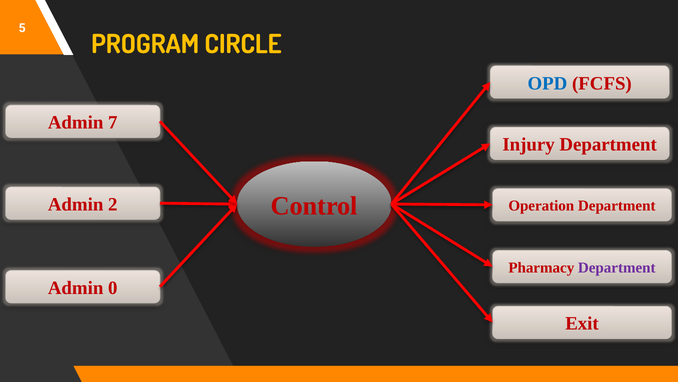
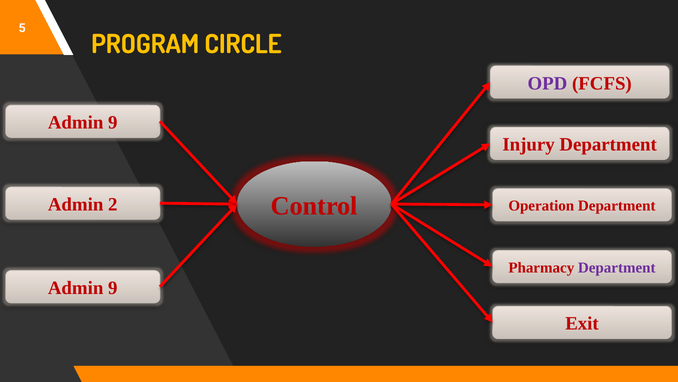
OPD colour: blue -> purple
7 at (113, 122): 7 -> 9
0 at (113, 288): 0 -> 9
